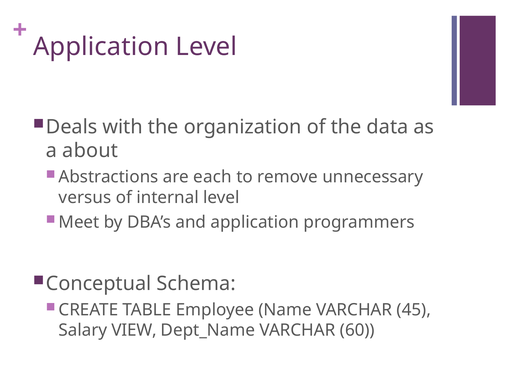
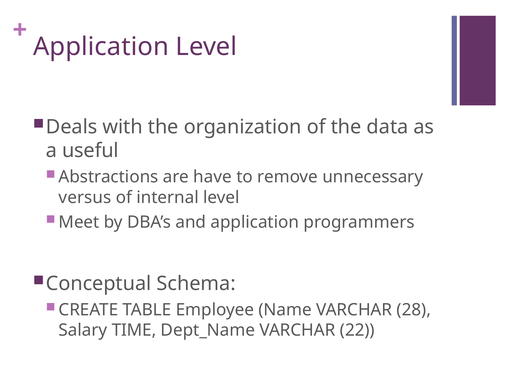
about: about -> useful
each: each -> have
45: 45 -> 28
VIEW: VIEW -> TIME
60: 60 -> 22
